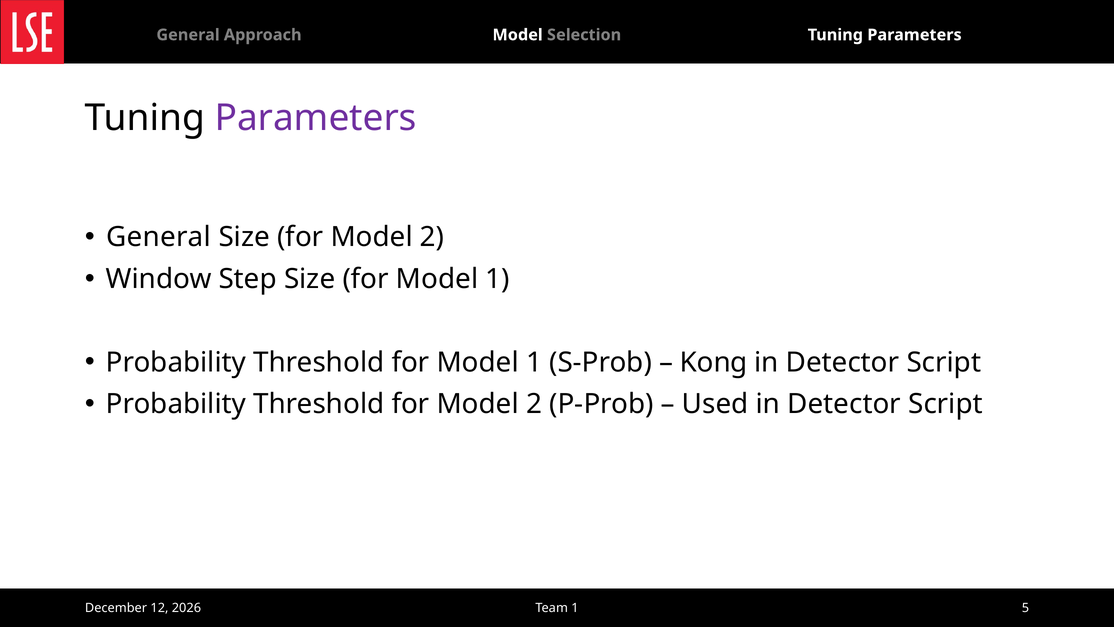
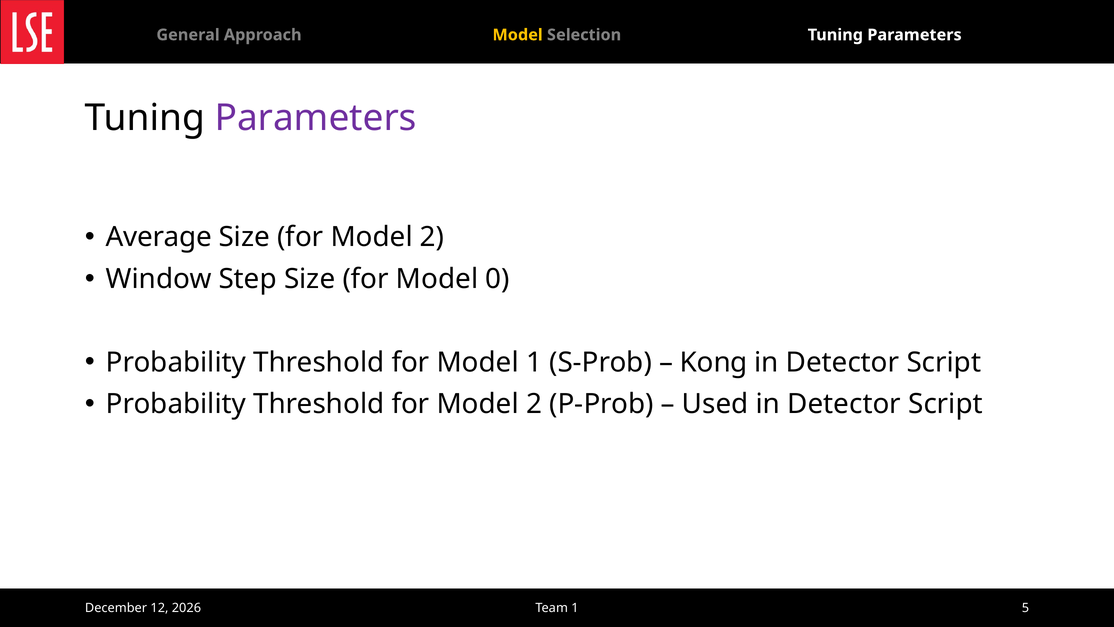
Model at (518, 35) colour: white -> yellow
General at (158, 237): General -> Average
Size for Model 1: 1 -> 0
